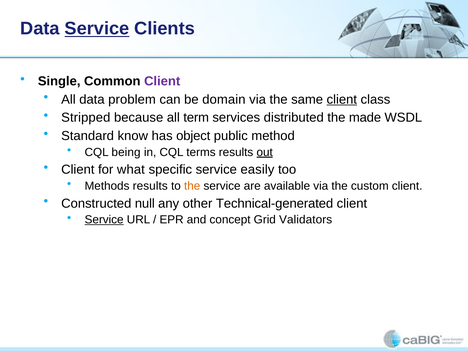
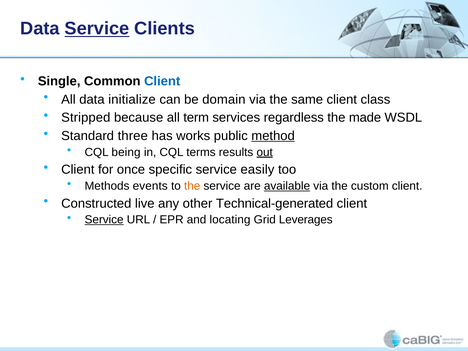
Client at (162, 81) colour: purple -> blue
problem: problem -> initialize
client at (342, 99) underline: present -> none
distributed: distributed -> regardless
know: know -> three
object: object -> works
method underline: none -> present
what: what -> once
Methods results: results -> events
available underline: none -> present
null: null -> live
concept: concept -> locating
Validators: Validators -> Leverages
